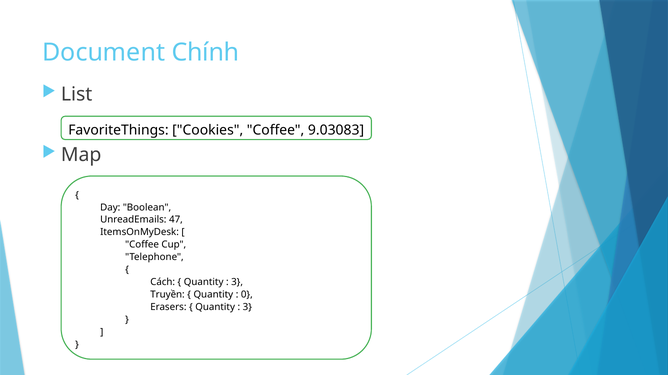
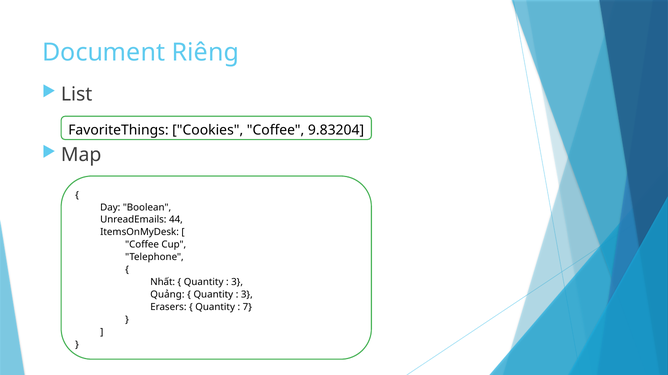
Chính: Chính -> Riêng
9.03083: 9.03083 -> 9.83204
47: 47 -> 44
Cách: Cách -> Nhất
Truyền: Truyền -> Quảng
0 at (247, 295): 0 -> 3
3 at (247, 308): 3 -> 7
